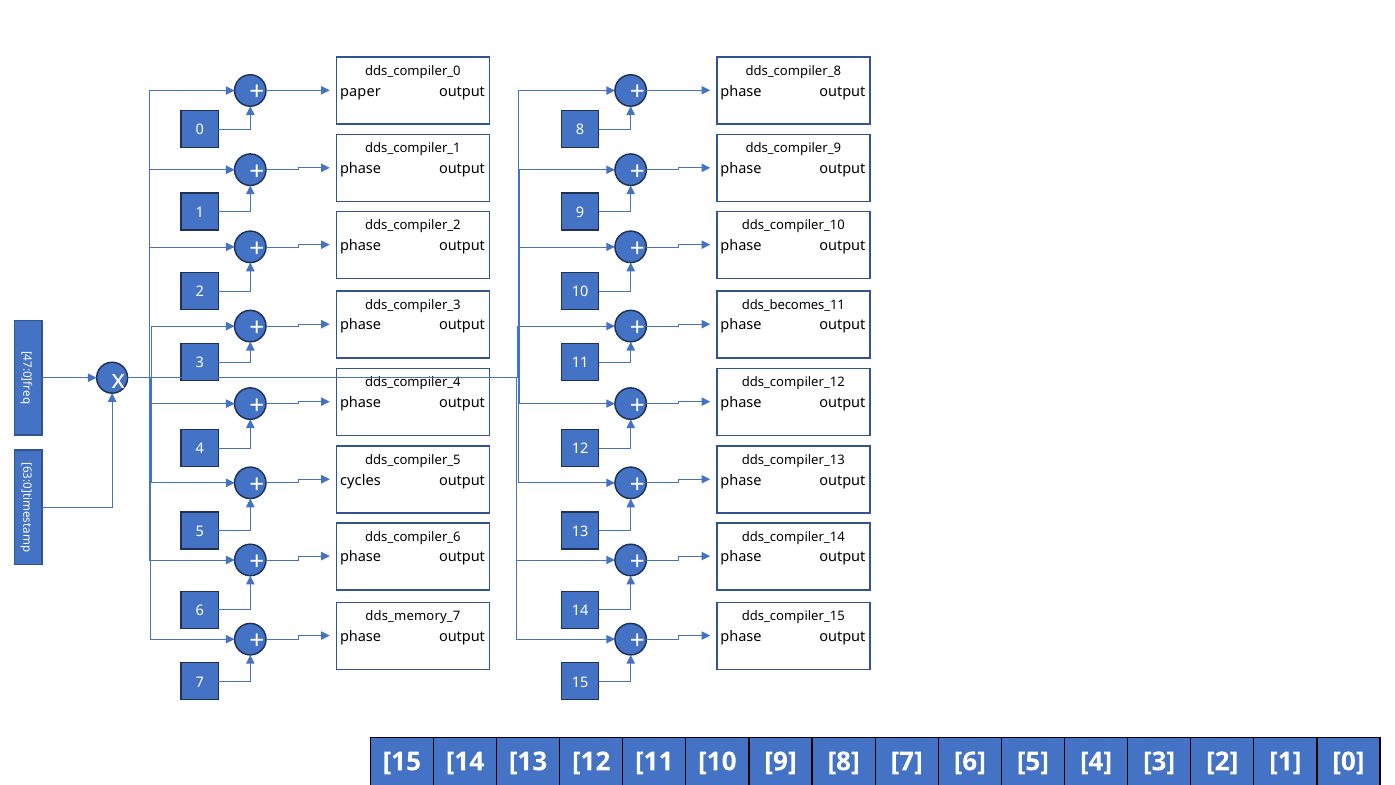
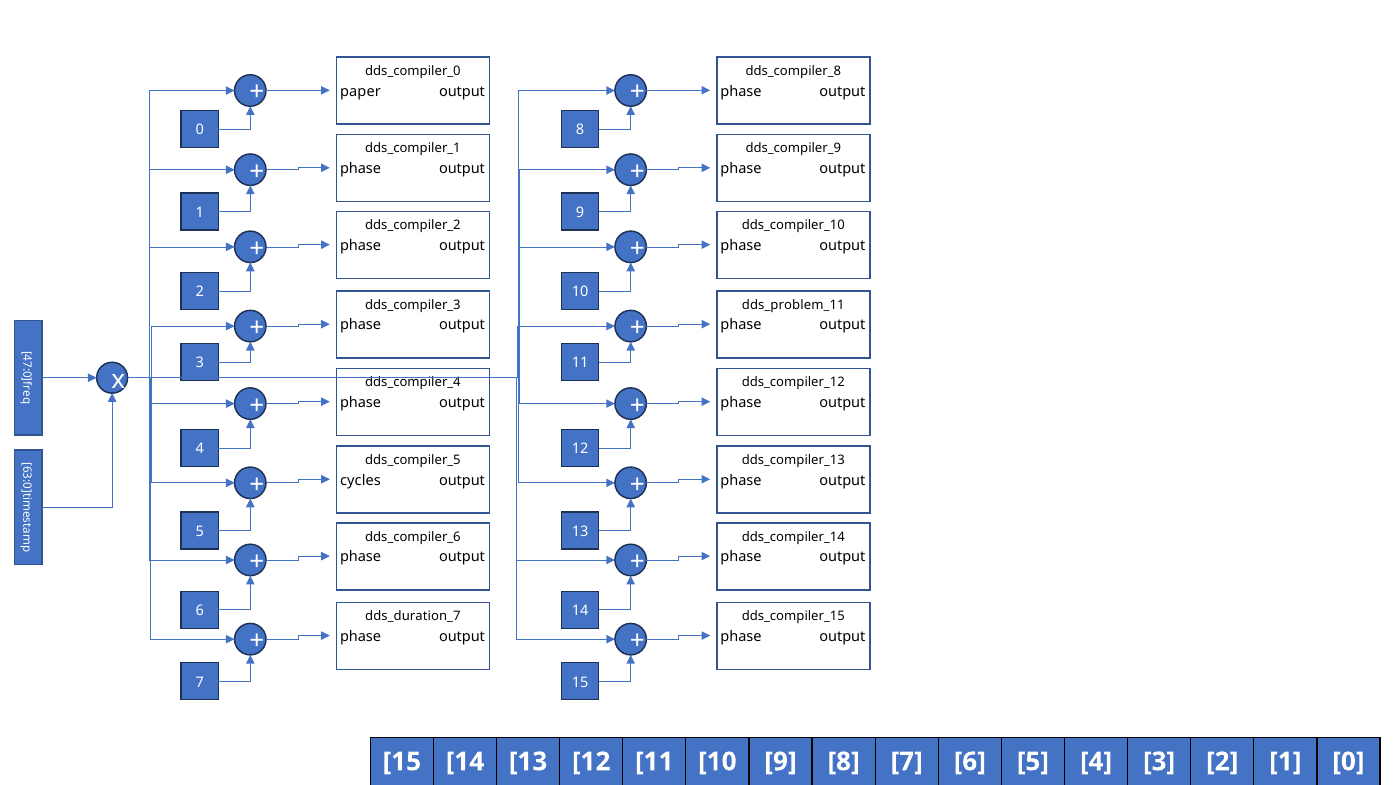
dds_becomes_11: dds_becomes_11 -> dds_problem_11
dds_memory_7: dds_memory_7 -> dds_duration_7
